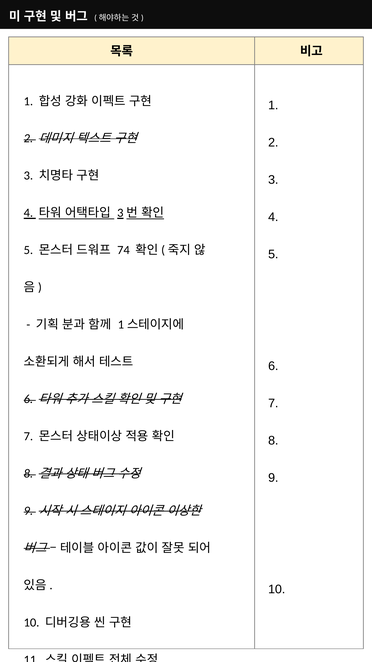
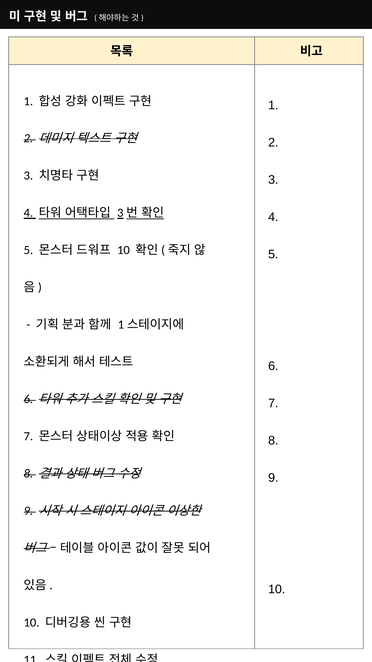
74 at (123, 250): 74 -> 10
